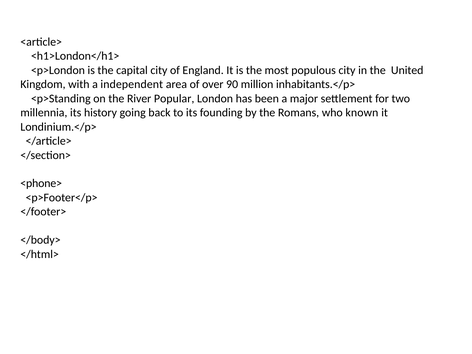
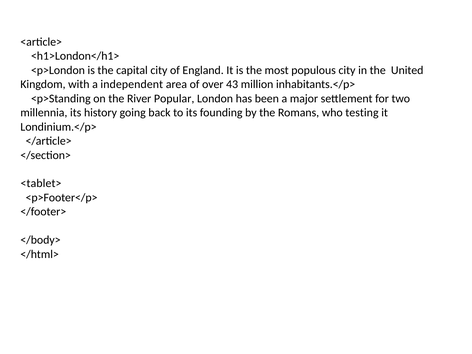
90: 90 -> 43
known: known -> testing
<phone>: <phone> -> <tablet>
